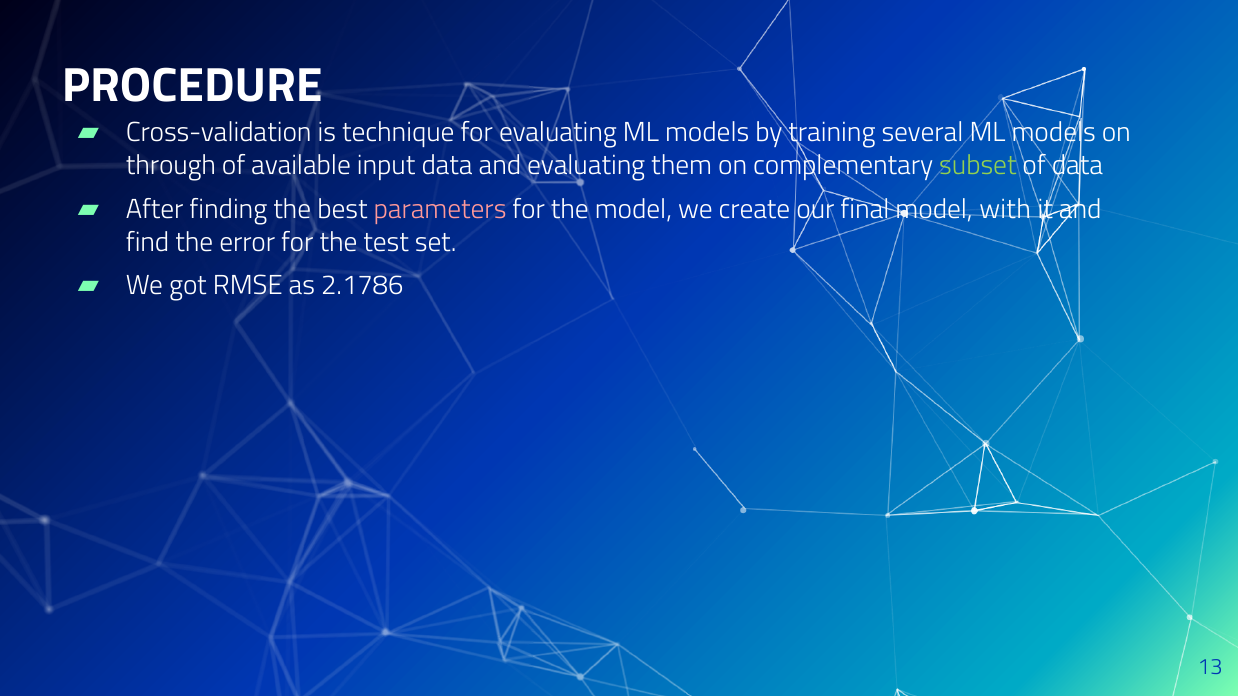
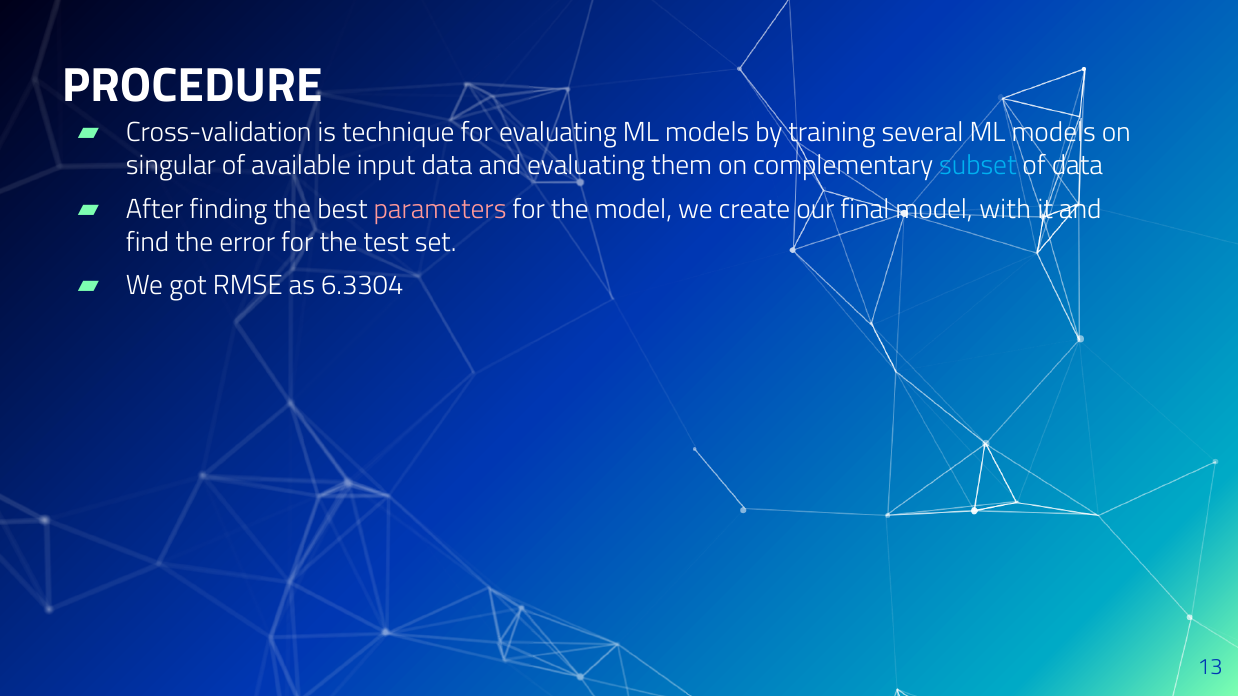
through: through -> singular
subset colour: light green -> light blue
2.1786: 2.1786 -> 6.3304
